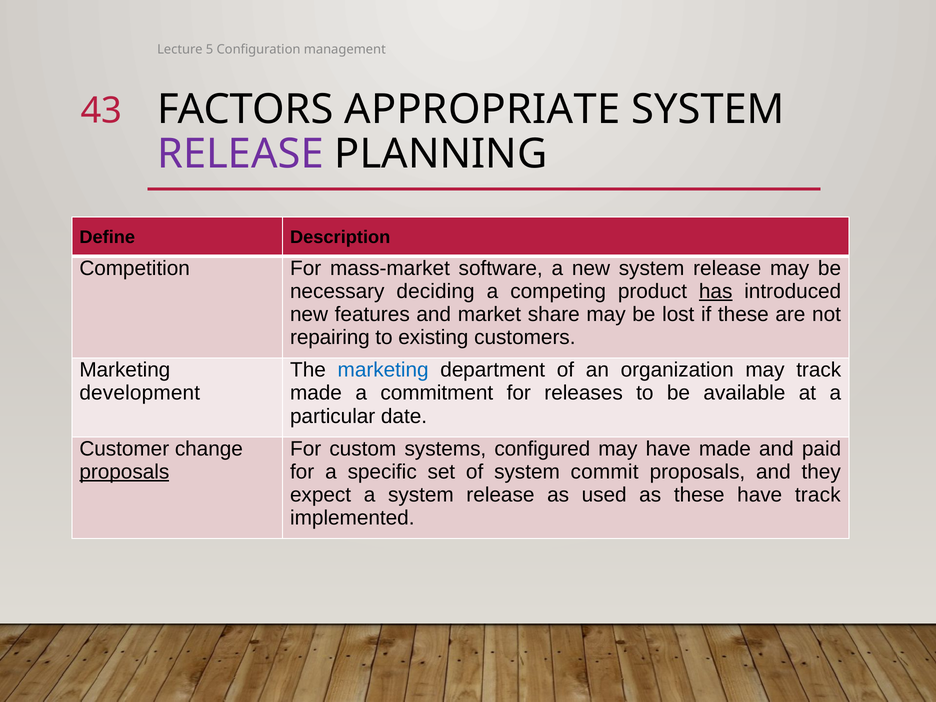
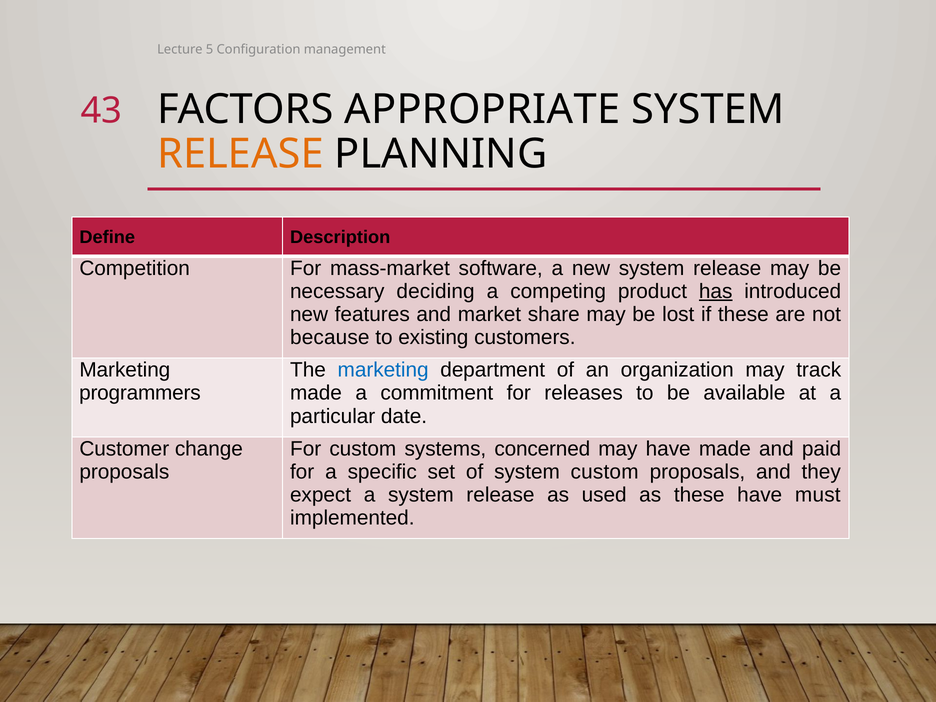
RELEASE at (240, 154) colour: purple -> orange
repairing: repairing -> because
development: development -> programmers
configured: configured -> concerned
proposals at (124, 472) underline: present -> none
system commit: commit -> custom
have track: track -> must
